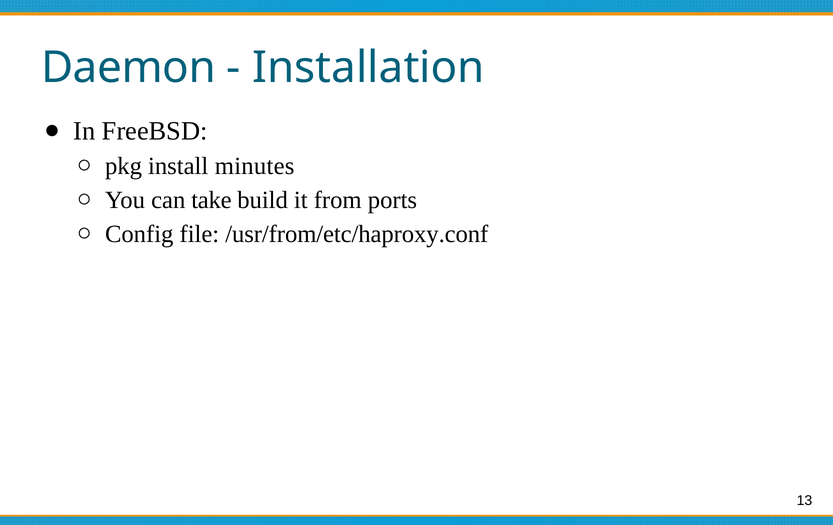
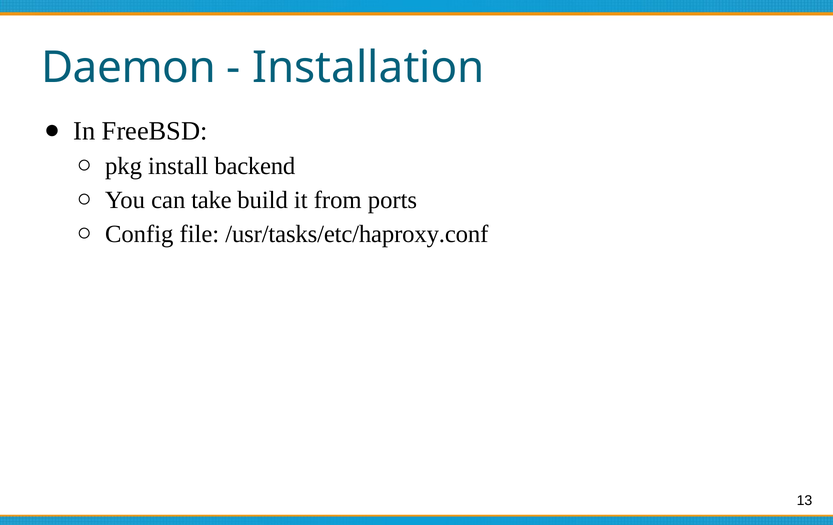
minutes: minutes -> backend
/usr/from/etc/haproxy.conf: /usr/from/etc/haproxy.conf -> /usr/tasks/etc/haproxy.conf
